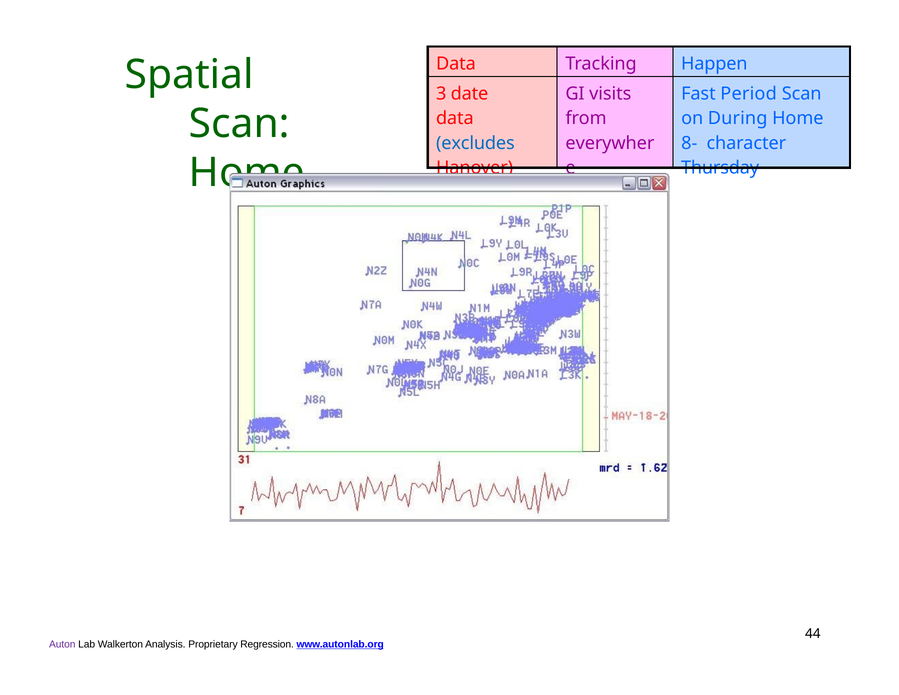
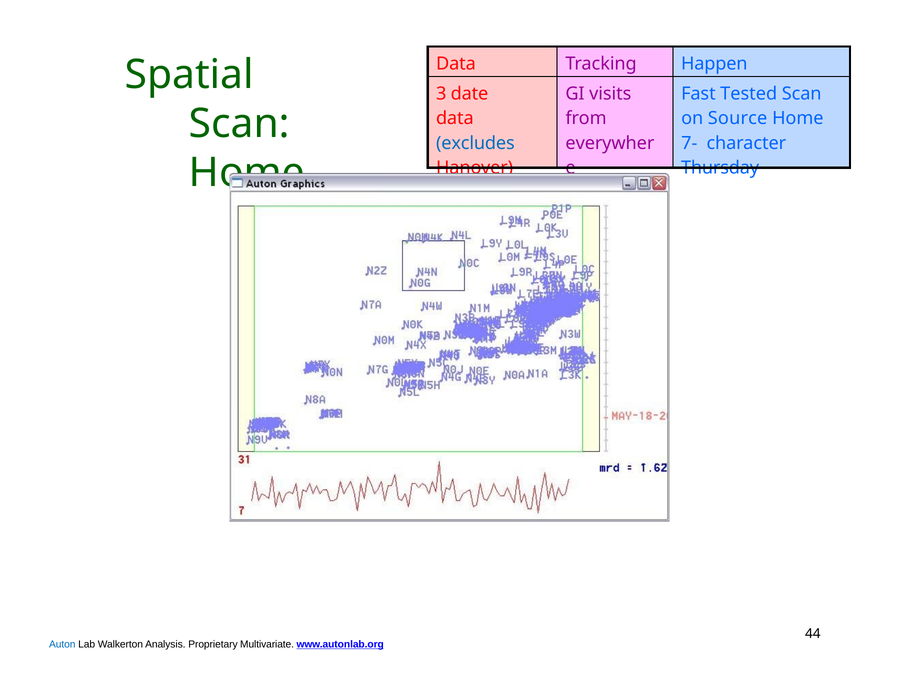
Period: Period -> Tested
During: During -> Source
8-: 8- -> 7-
Auton colour: purple -> blue
Regression: Regression -> Multivariate
